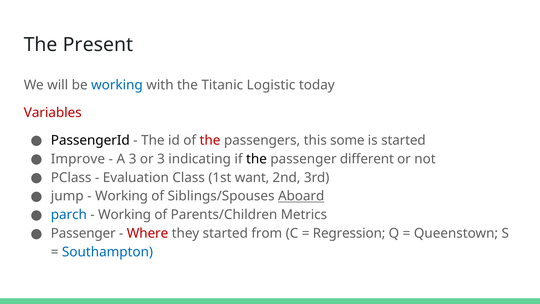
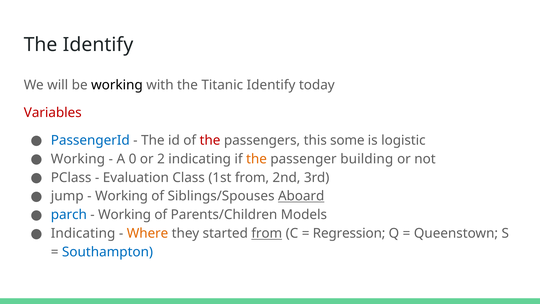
The Present: Present -> Identify
working at (117, 85) colour: blue -> black
Titanic Logistic: Logistic -> Identify
PassengerId colour: black -> blue
is started: started -> logistic
Improve at (78, 159): Improve -> Working
A 3: 3 -> 0
or 3: 3 -> 2
the at (256, 159) colour: black -> orange
different: different -> building
1st want: want -> from
Metrics: Metrics -> Models
Passenger at (83, 233): Passenger -> Indicating
Where colour: red -> orange
from at (267, 233) underline: none -> present
